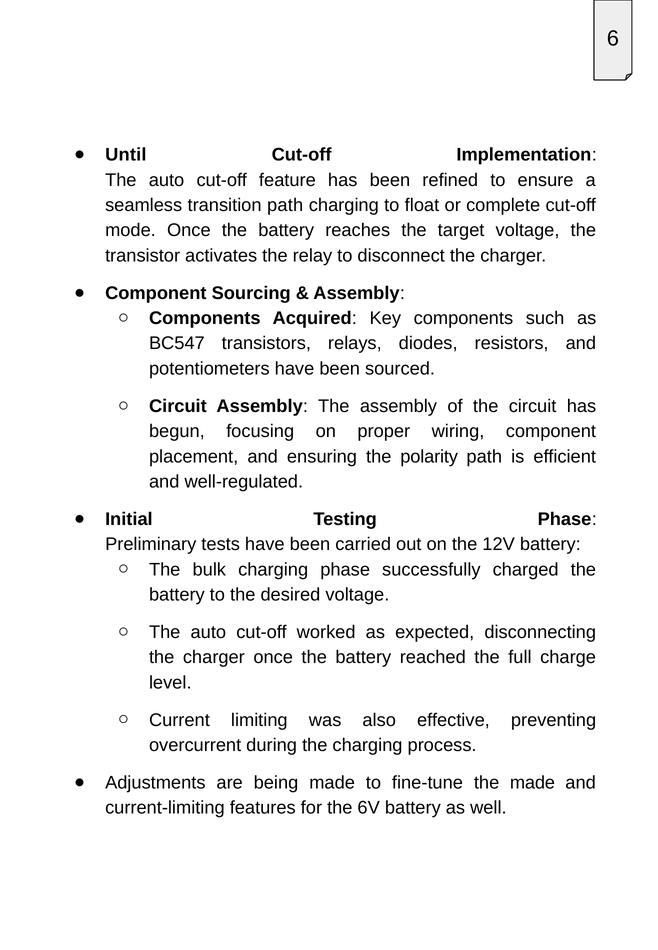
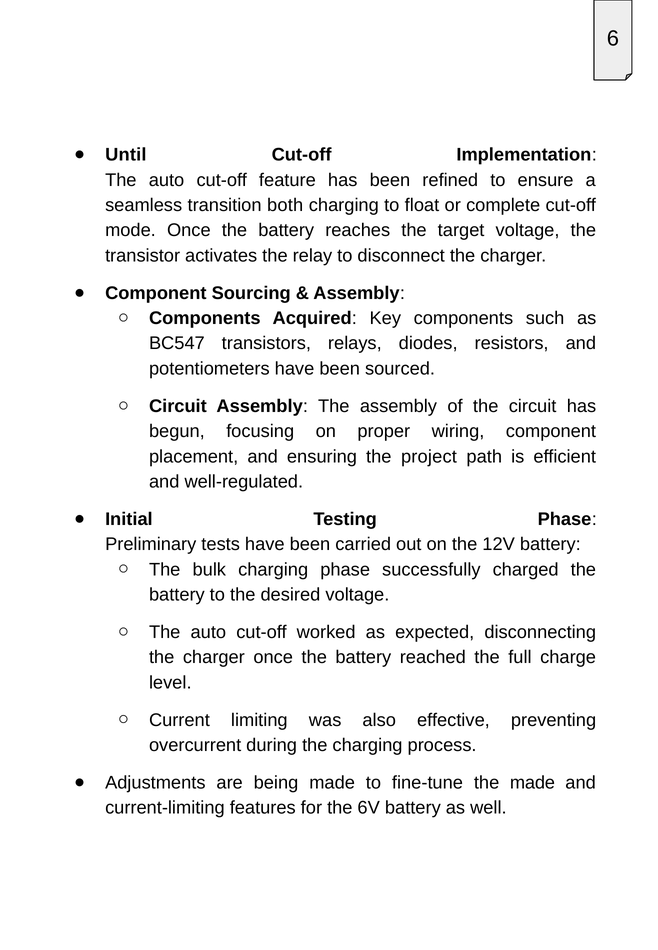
transition path: path -> both
polarity: polarity -> project
